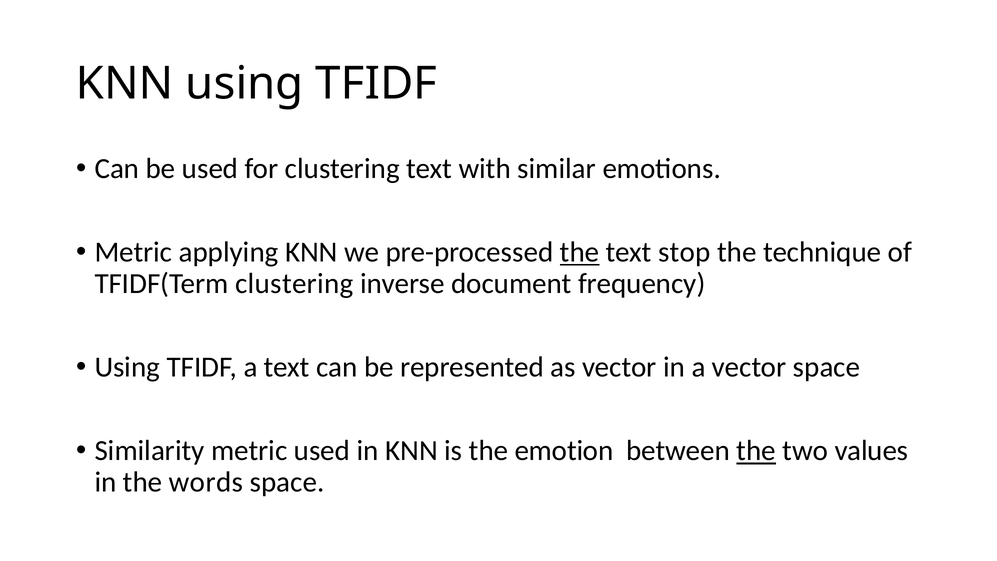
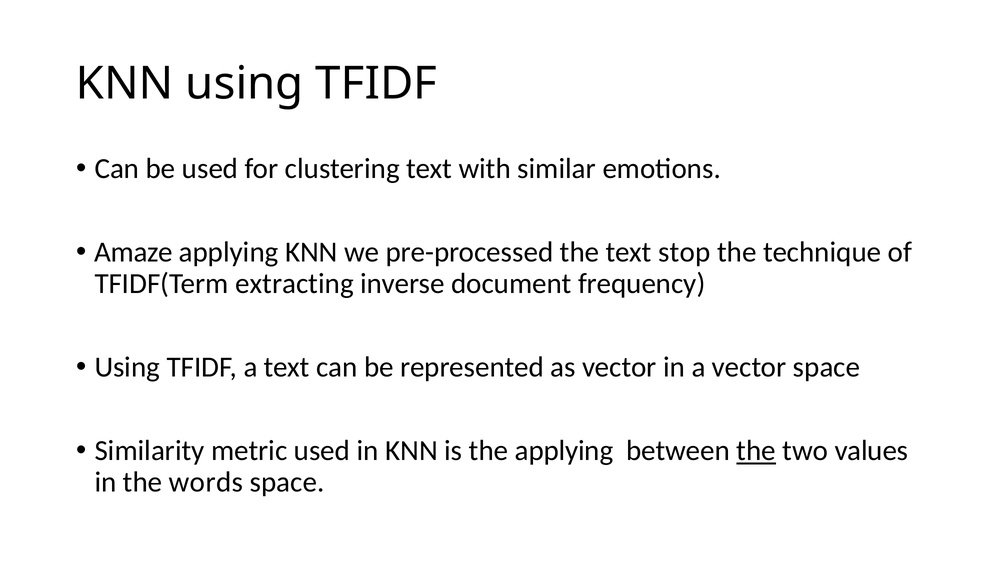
Metric at (133, 252): Metric -> Amaze
the at (580, 252) underline: present -> none
TFIDF(Term clustering: clustering -> extracting
the emotion: emotion -> applying
